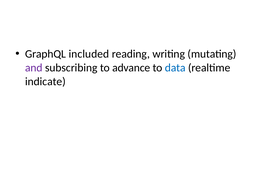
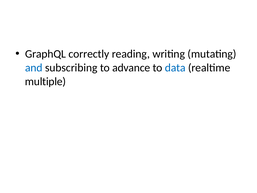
included: included -> correctly
and colour: purple -> blue
indicate: indicate -> multiple
